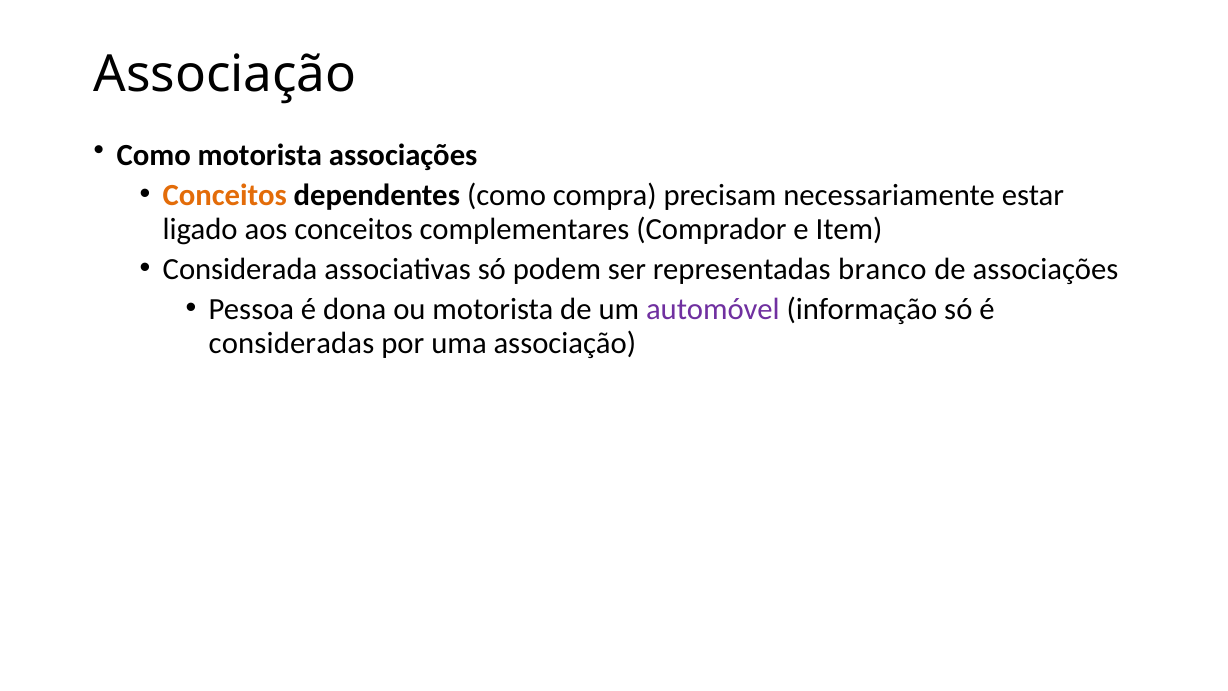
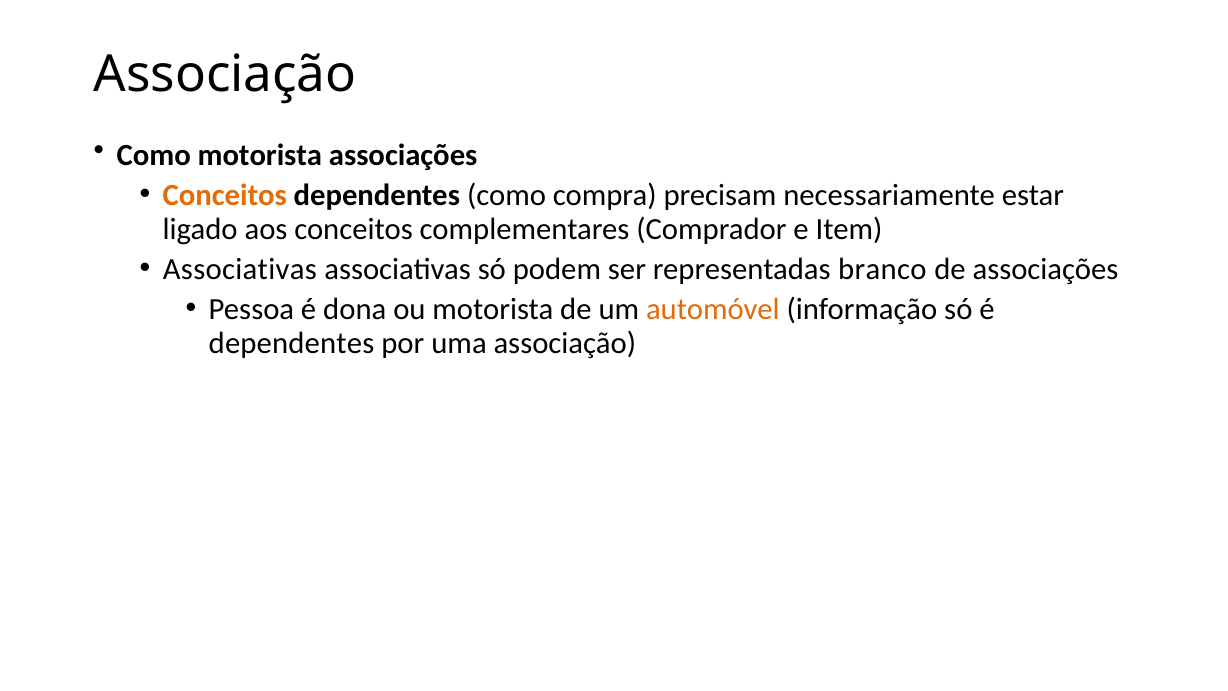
Considerada at (240, 269): Considerada -> Associativas
automóvel colour: purple -> orange
consideradas at (292, 343): consideradas -> dependentes
